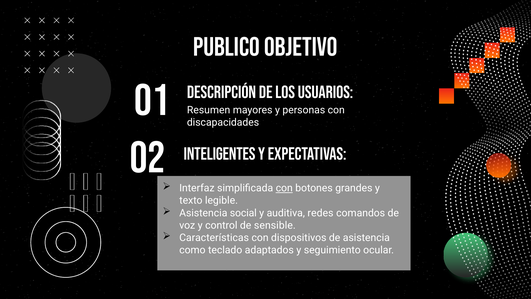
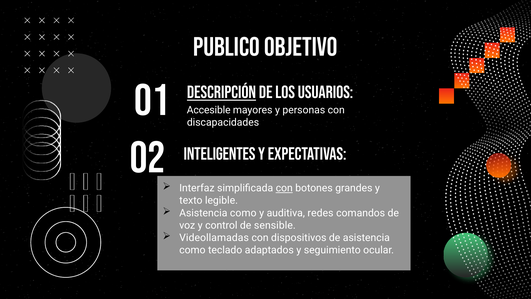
Descripción underline: none -> present
Resumen: Resumen -> Accesible
social at (243, 213): social -> como
Características: Características -> Videollamadas
